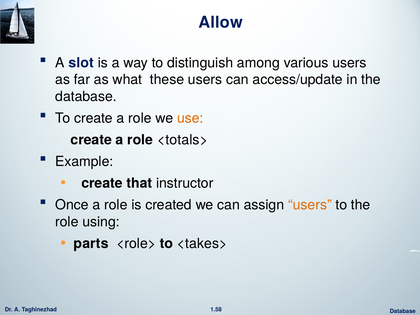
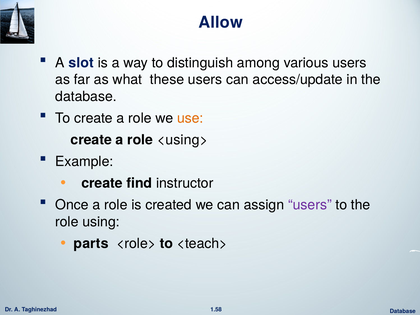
<totals>: <totals> -> <using>
that: that -> find
users at (310, 205) colour: orange -> purple
<takes>: <takes> -> <teach>
